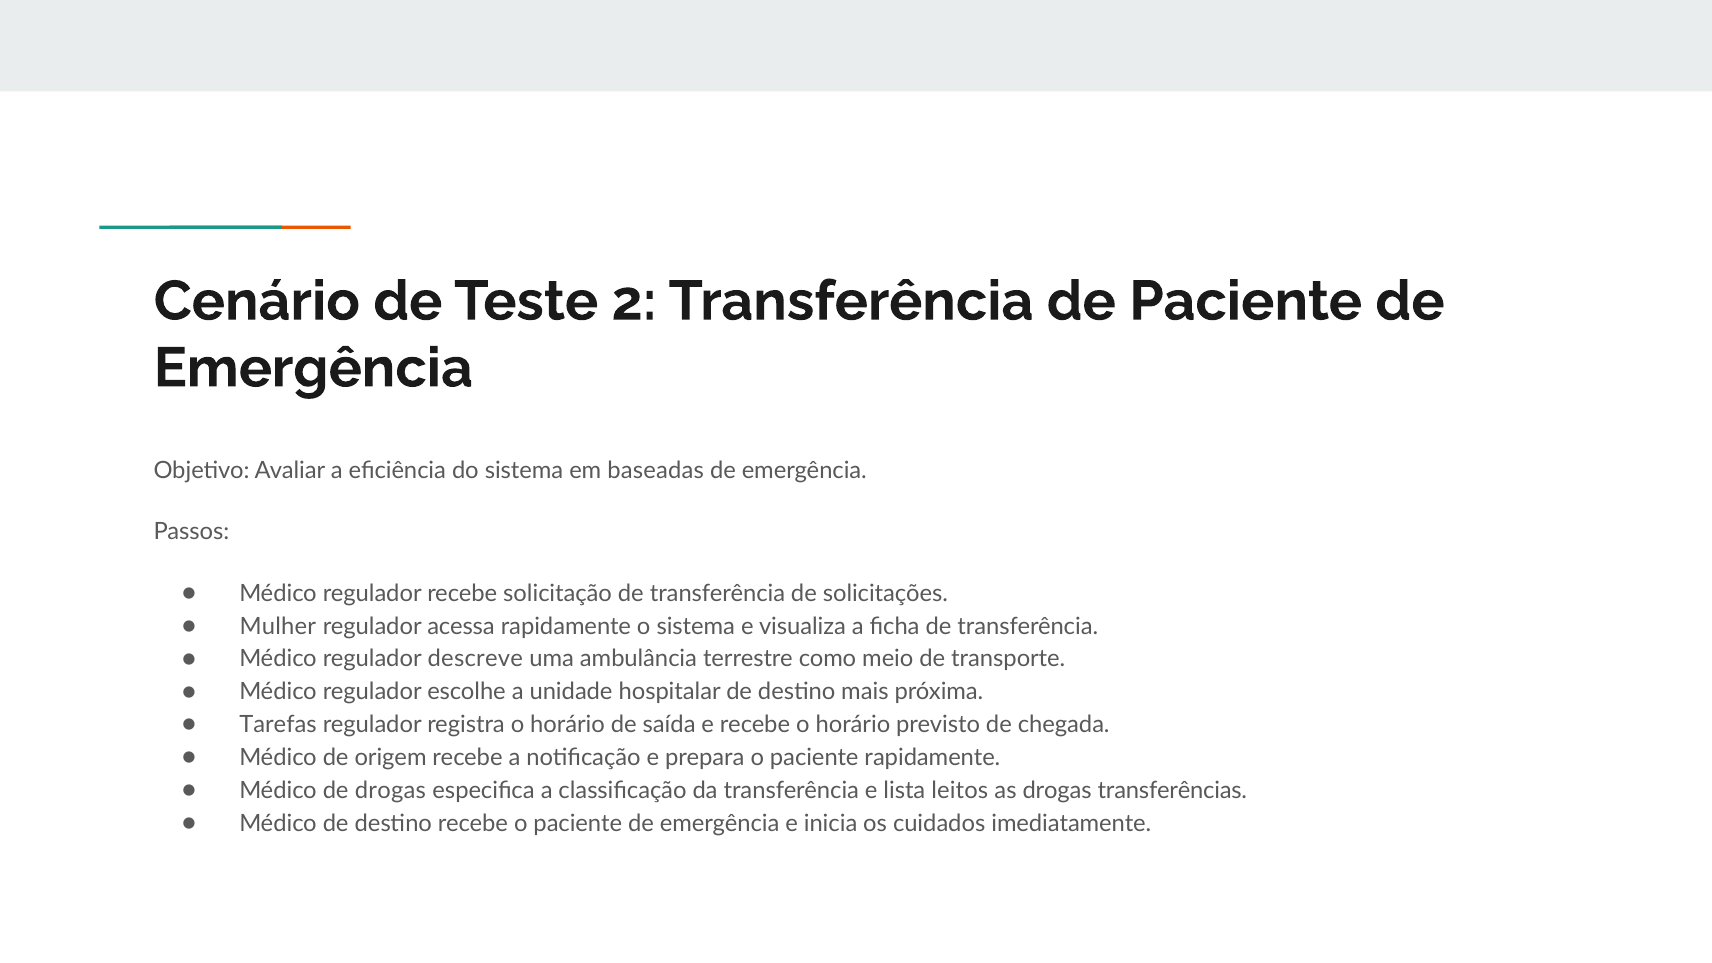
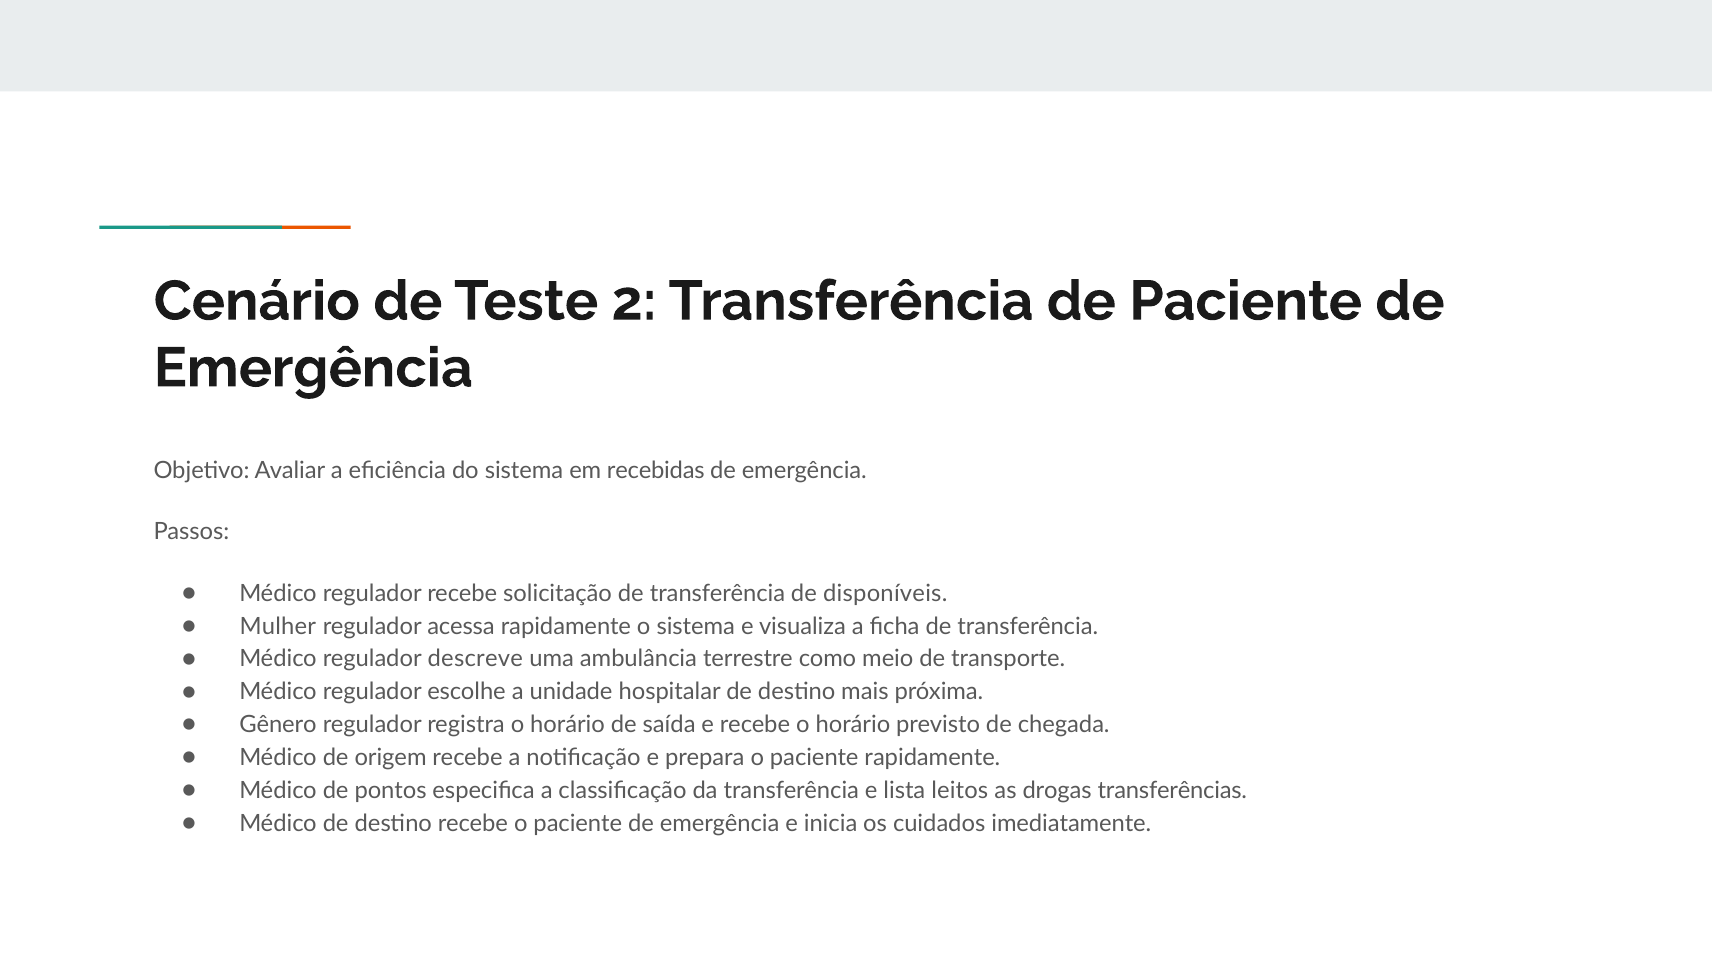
baseadas: baseadas -> recebidas
solicitações: solicitações -> disponíveis
Tarefas: Tarefas -> Gênero
de drogas: drogas -> pontos
